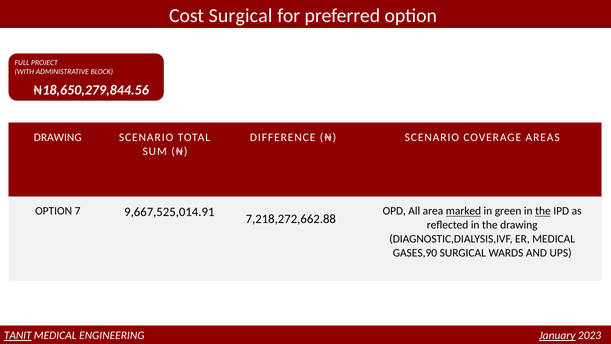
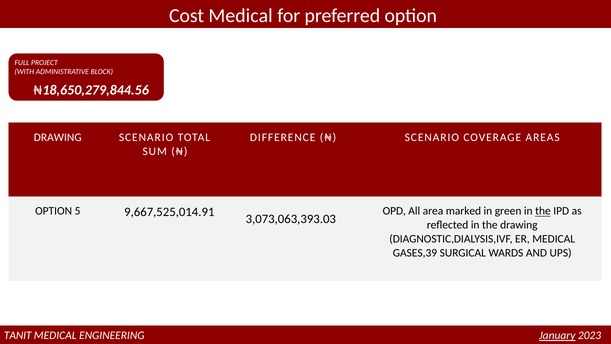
Cost Surgical: Surgical -> Medical
7: 7 -> 5
marked underline: present -> none
7,218,272,662.88: 7,218,272,662.88 -> 3,073,063,393.03
GASES,90: GASES,90 -> GASES,39
TANIT at (18, 335) underline: present -> none
